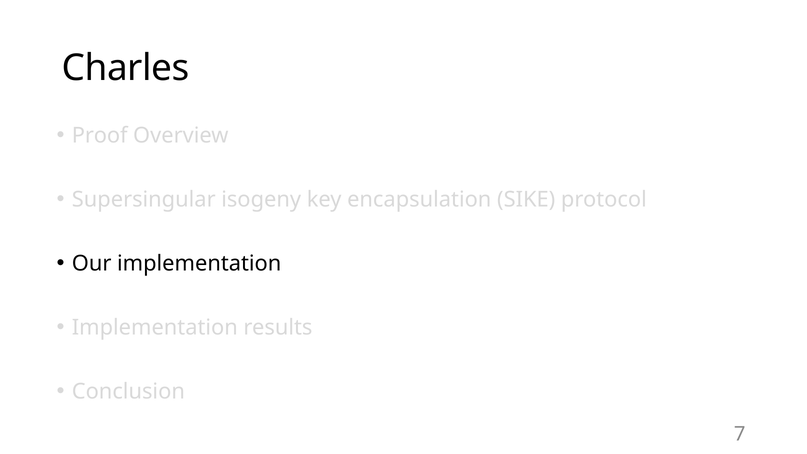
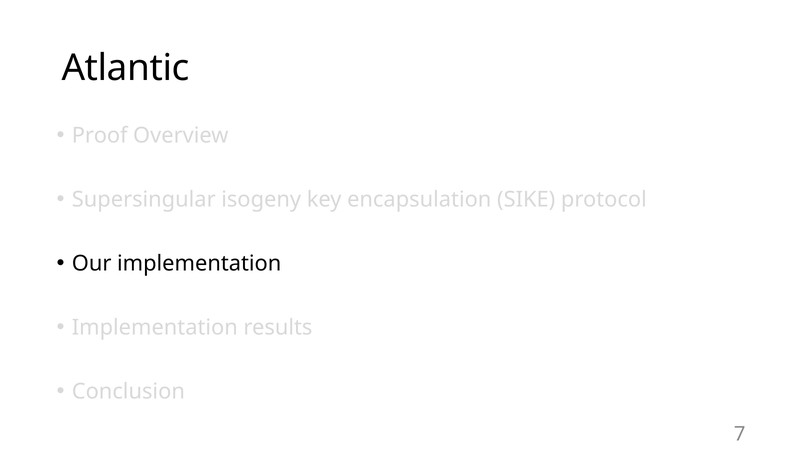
Charles: Charles -> Atlantic
